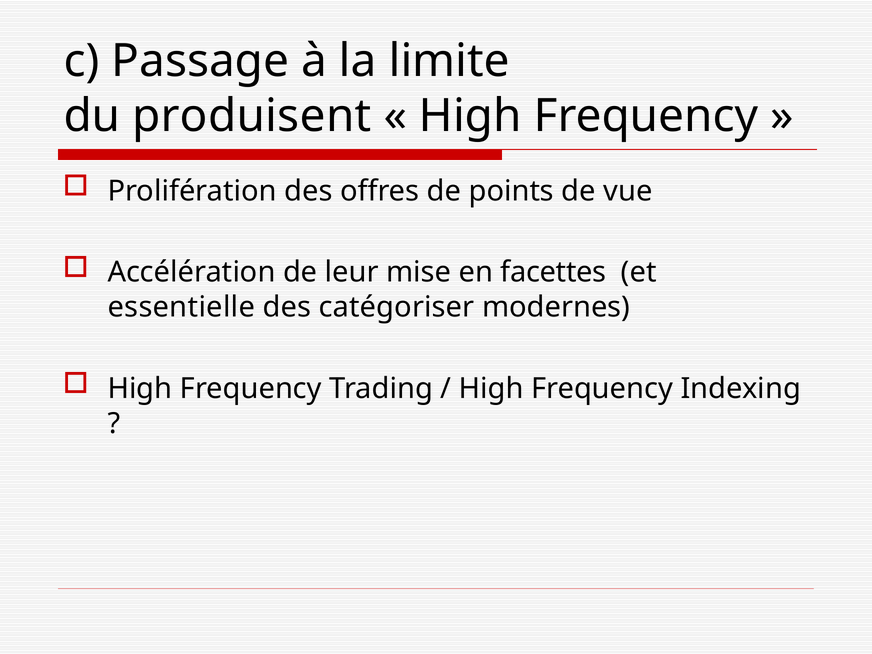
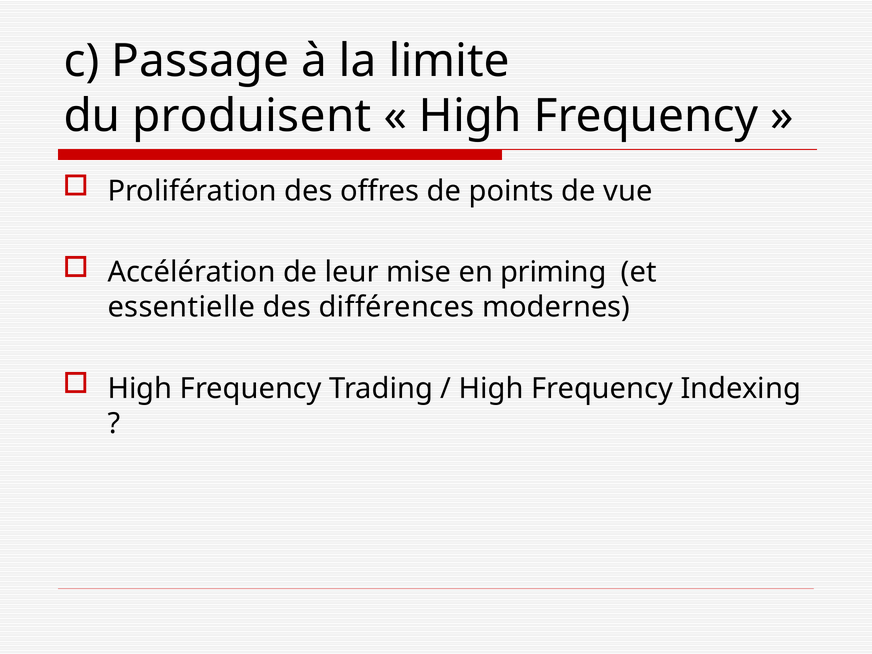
facettes: facettes -> priming
catégoriser: catégoriser -> différences
